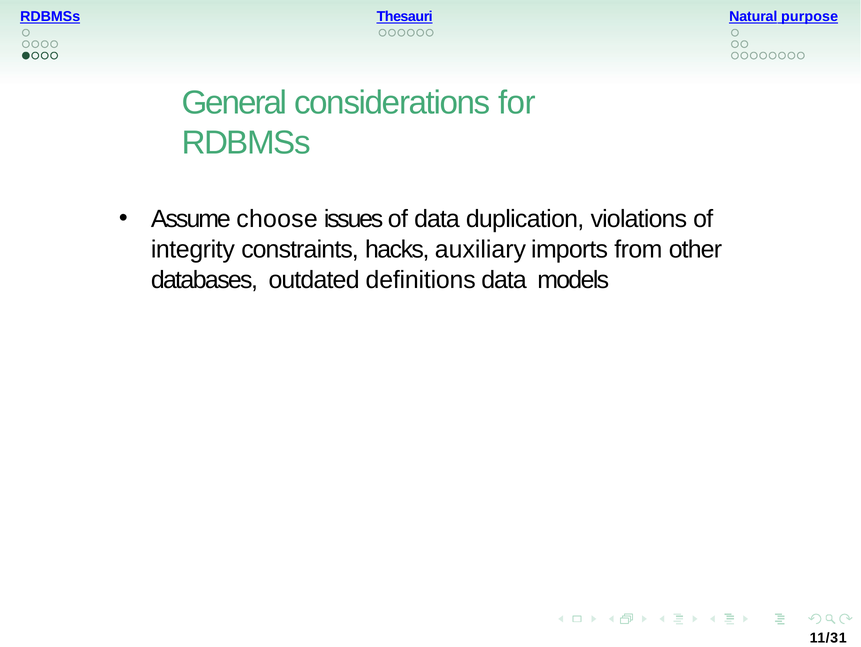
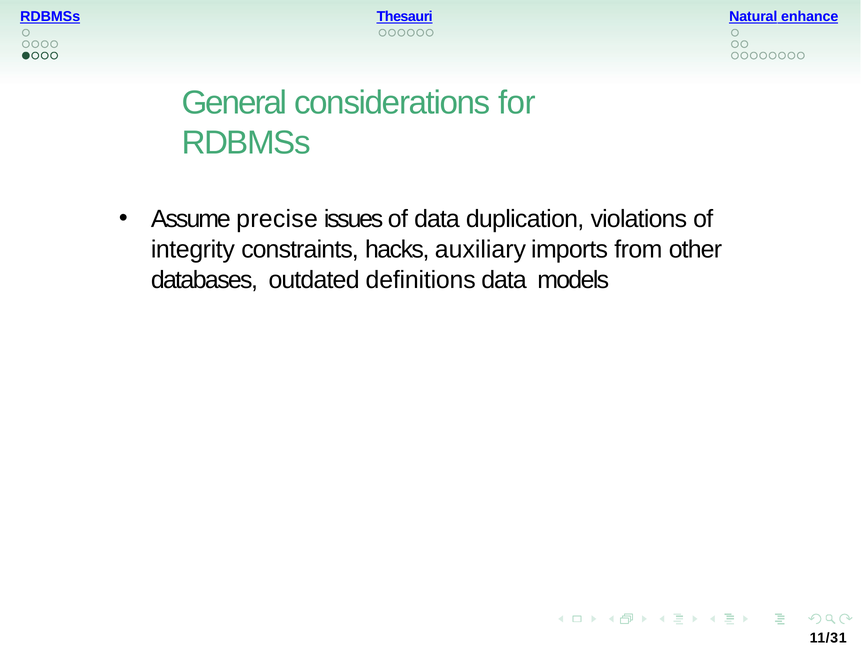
purpose: purpose -> enhance
choose: choose -> precise
